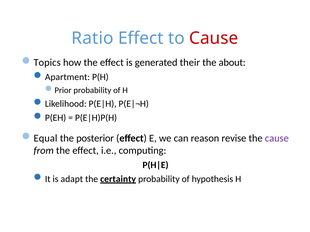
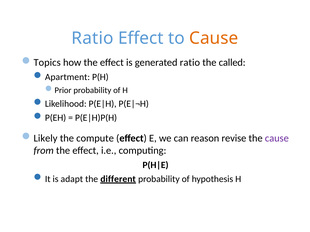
Cause at (214, 38) colour: red -> orange
generated their: their -> ratio
about: about -> called
Equal: Equal -> Likely
posterior: posterior -> compute
certainty: certainty -> different
